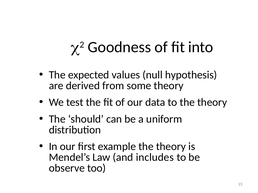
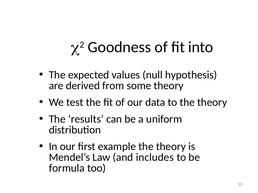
should: should -> results
observe: observe -> formula
